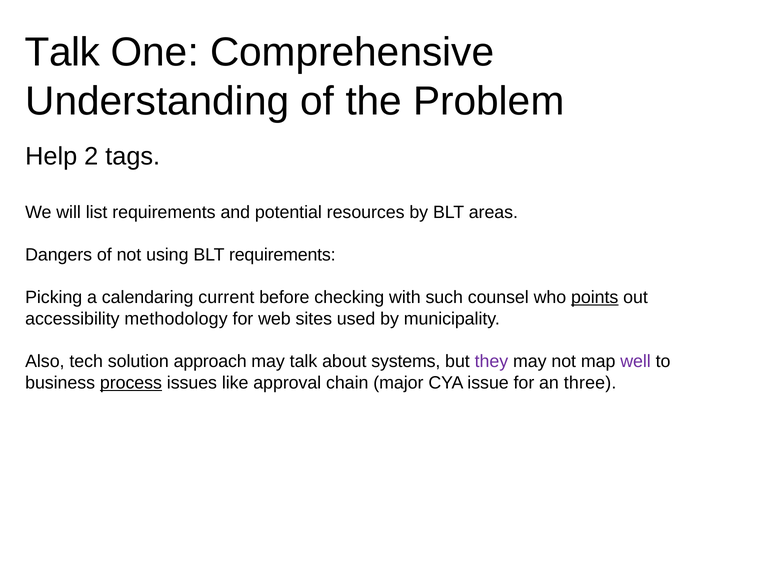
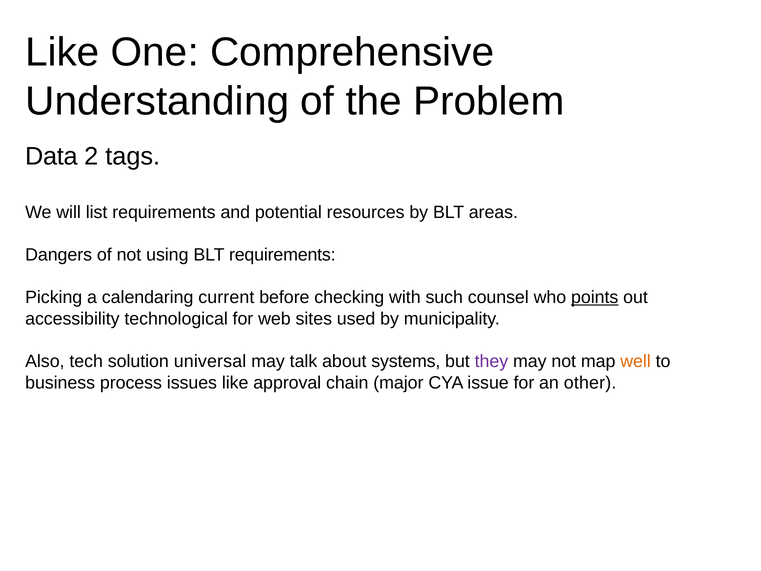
Talk at (63, 52): Talk -> Like
Help: Help -> Data
methodology: methodology -> technological
approach: approach -> universal
well colour: purple -> orange
process underline: present -> none
three: three -> other
